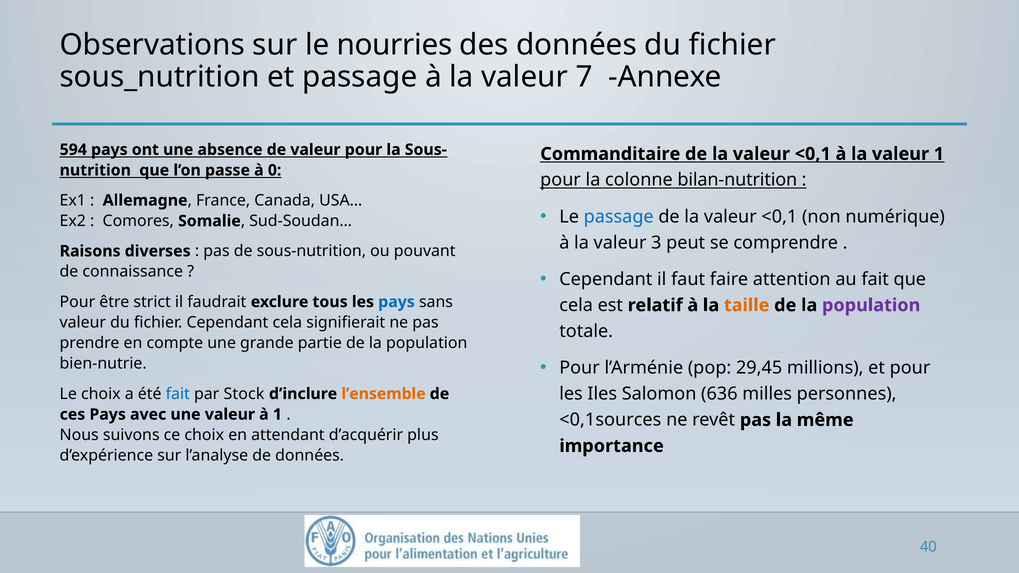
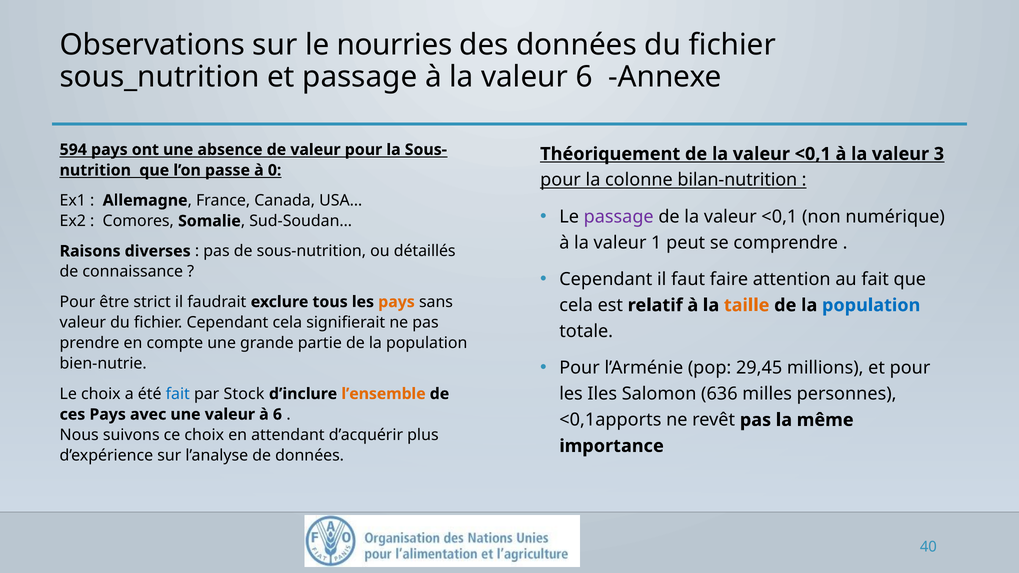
valeur 7: 7 -> 6
Commanditaire: Commanditaire -> Théoriquement
valeur 1: 1 -> 3
passage at (619, 217) colour: blue -> purple
3: 3 -> 1
pouvant: pouvant -> détaillés
pays at (396, 302) colour: blue -> orange
population at (871, 305) colour: purple -> blue
à 1: 1 -> 6
<0,1sources: <0,1sources -> <0,1apports
